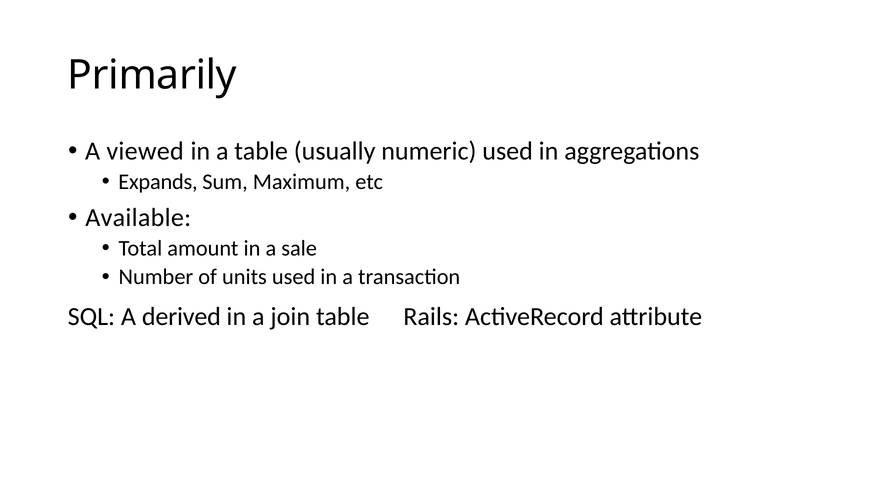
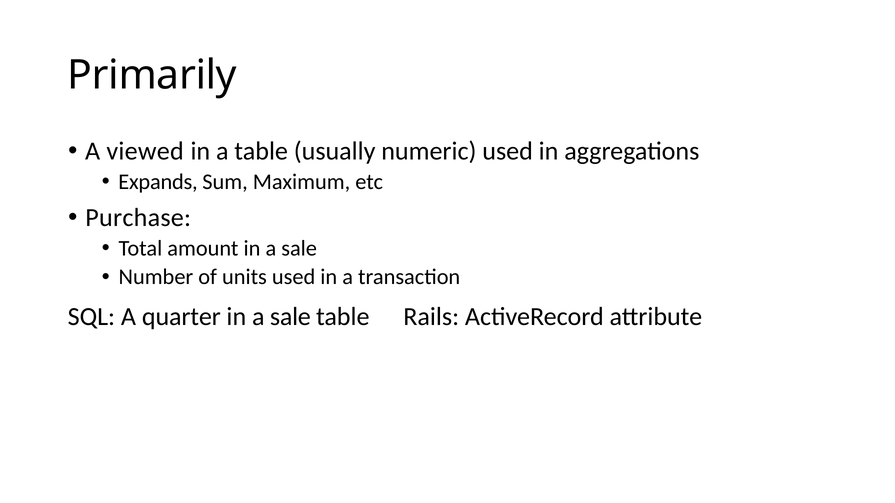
Available: Available -> Purchase
derived: derived -> quarter
join at (290, 317): join -> sale
